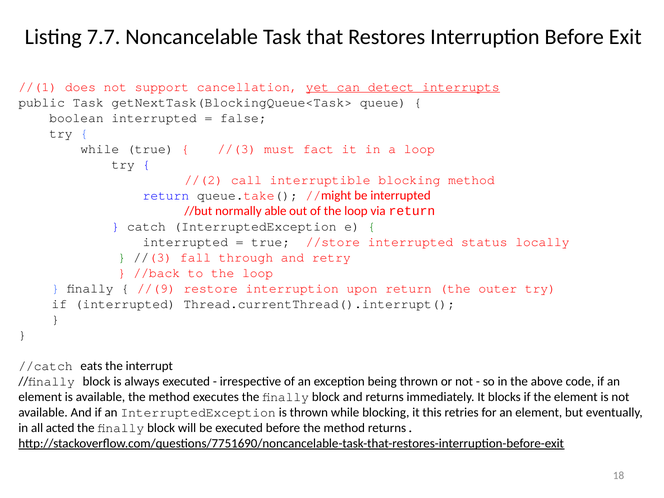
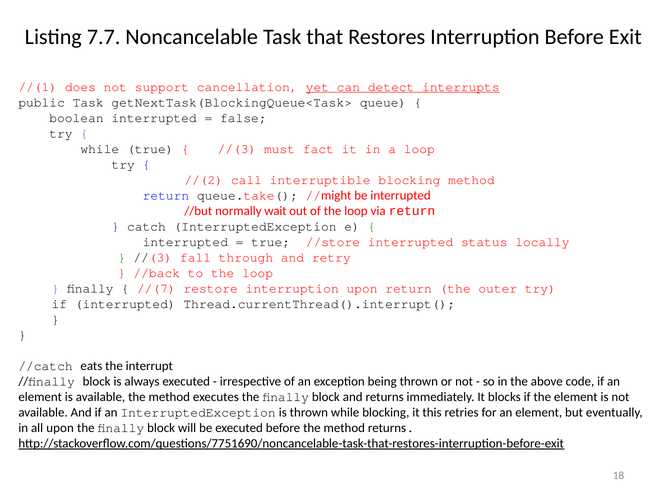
able: able -> wait
//(9: //(9 -> //(7
all acted: acted -> upon
